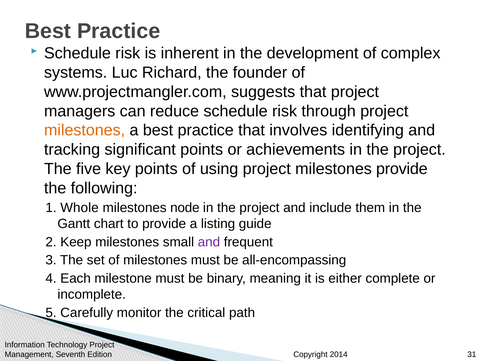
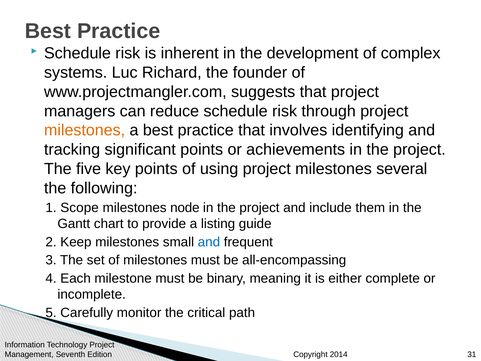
milestones provide: provide -> several
Whole: Whole -> Scope
and at (209, 242) colour: purple -> blue
